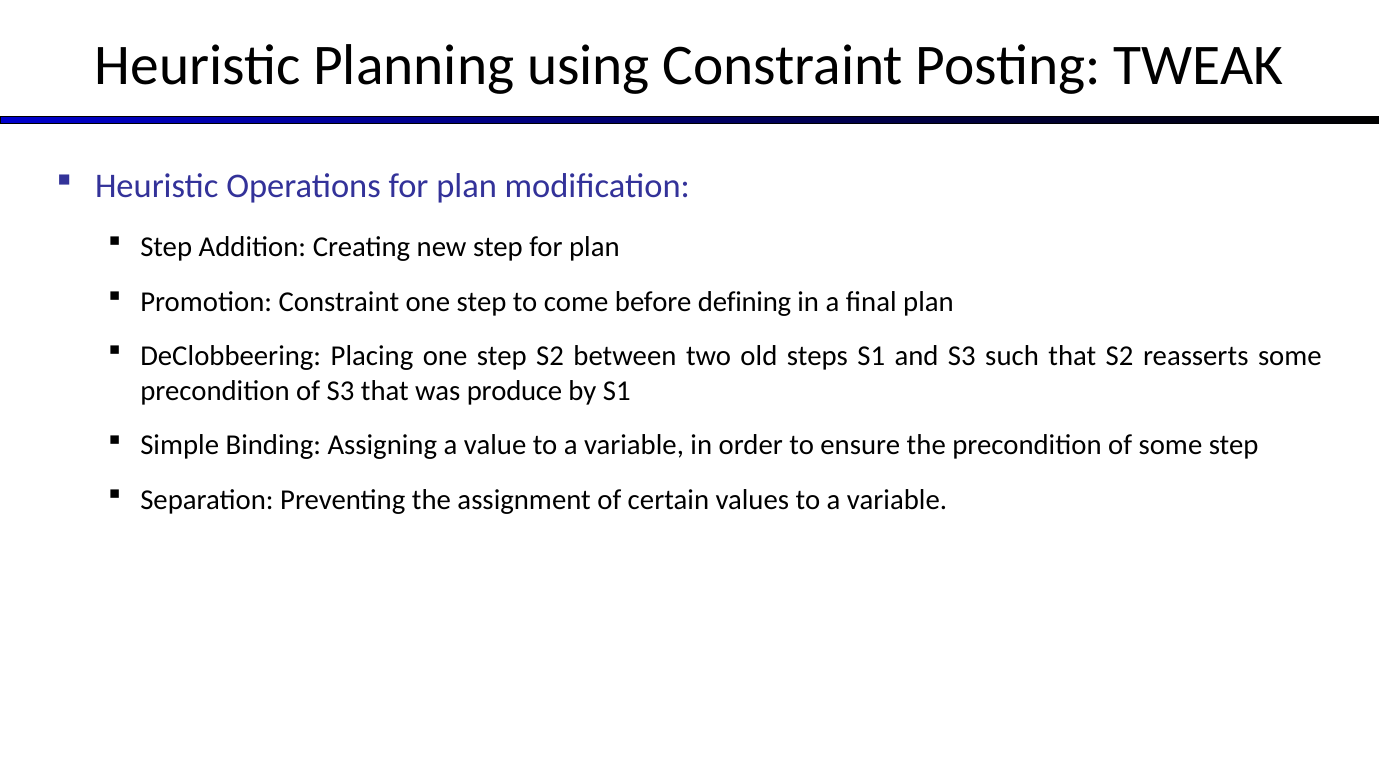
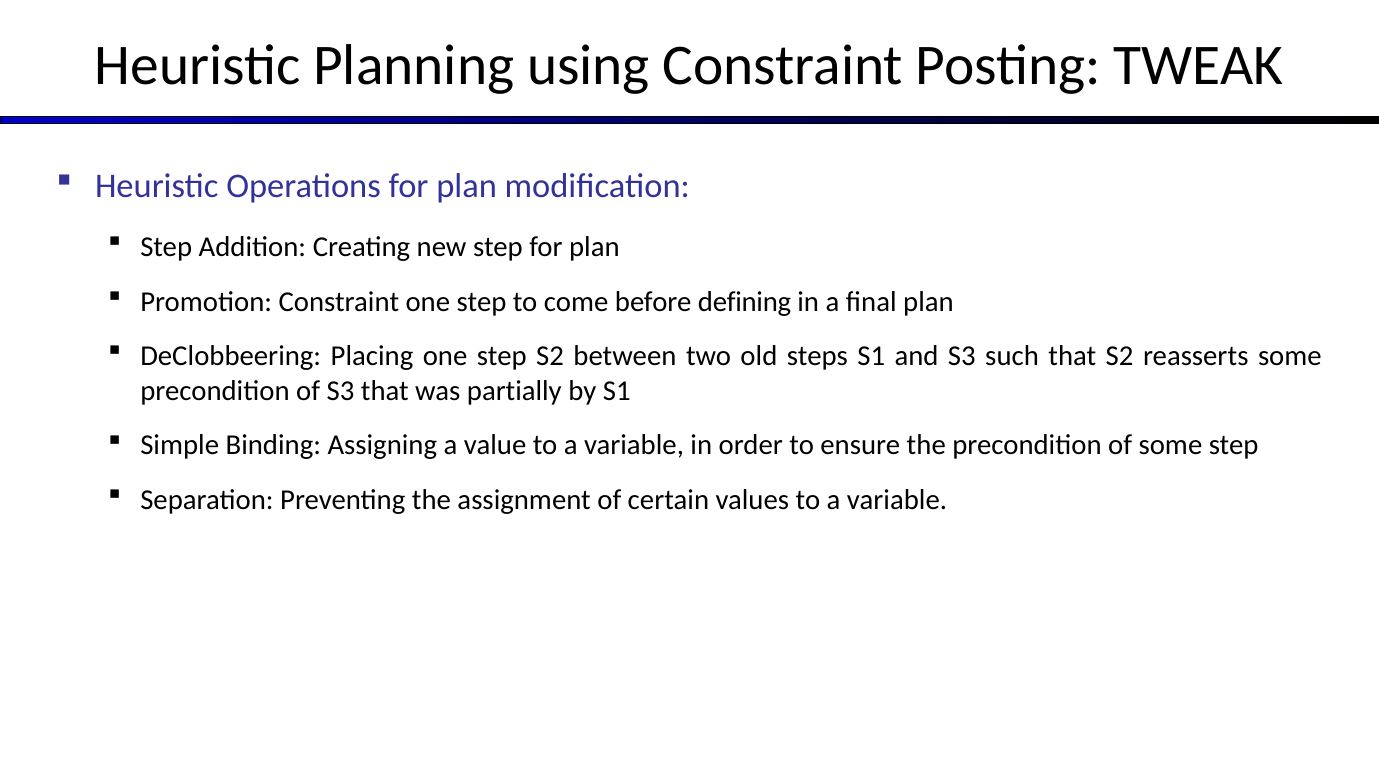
produce: produce -> partially
